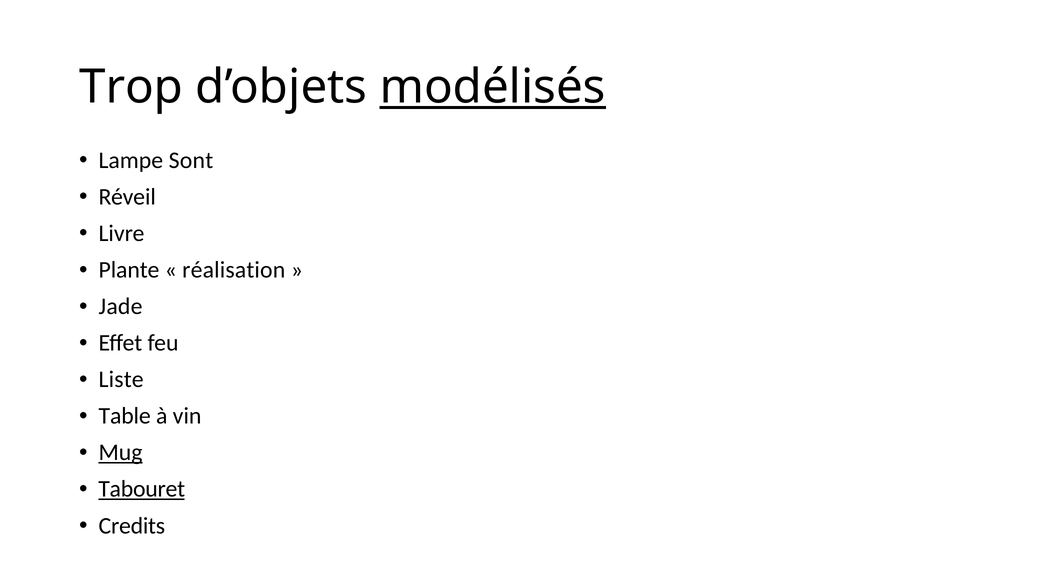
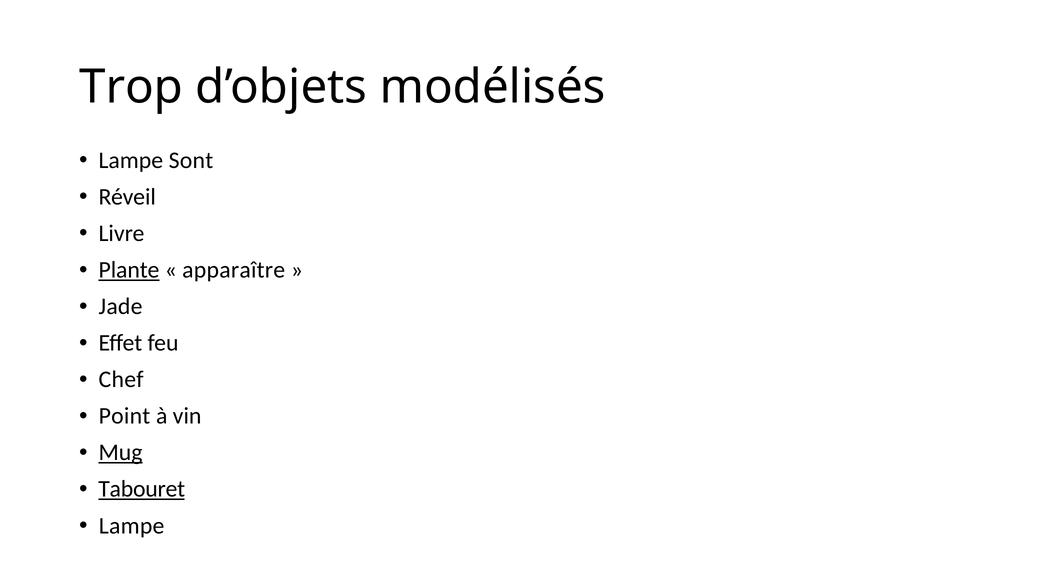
modélisés underline: present -> none
Plante underline: none -> present
réalisation: réalisation -> apparaître
Liste: Liste -> Chef
Table: Table -> Point
Credits at (132, 526): Credits -> Lampe
